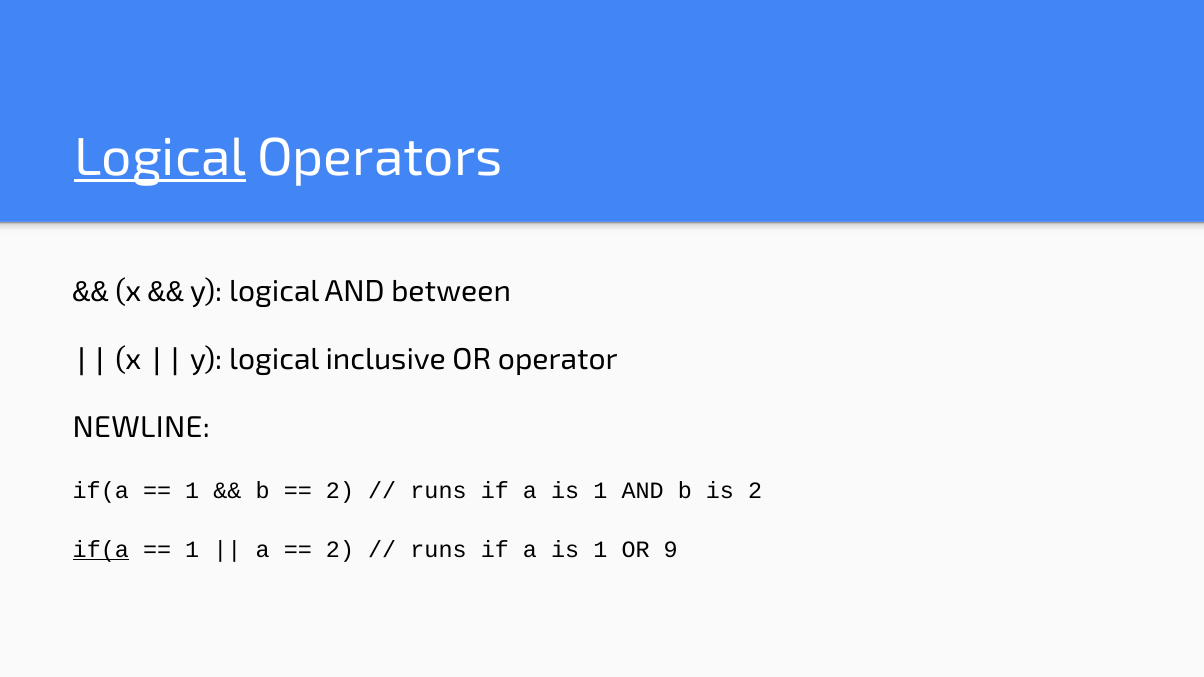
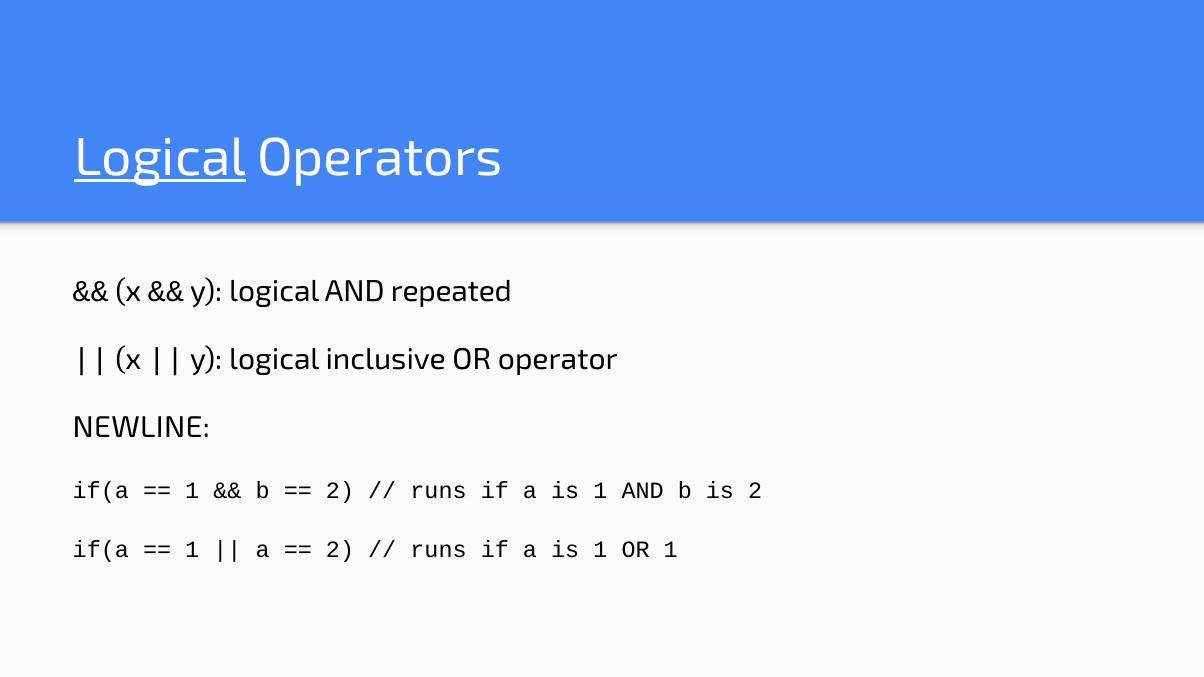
between: between -> repeated
if(a at (101, 550) underline: present -> none
OR 9: 9 -> 1
